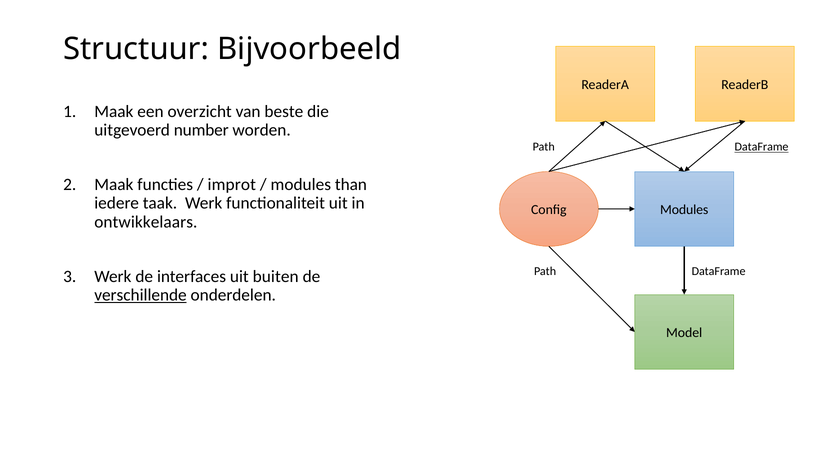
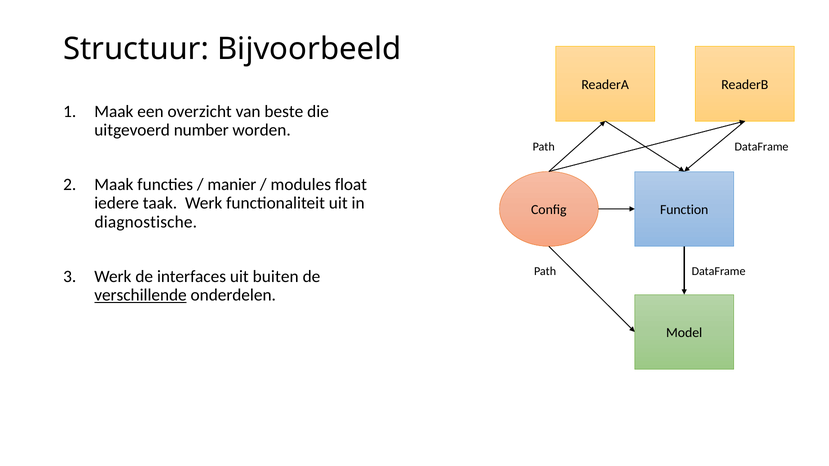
DataFrame at (762, 147) underline: present -> none
improt: improt -> manier
than: than -> float
Modules at (684, 210): Modules -> Function
ontwikkelaars: ontwikkelaars -> diagnostische
